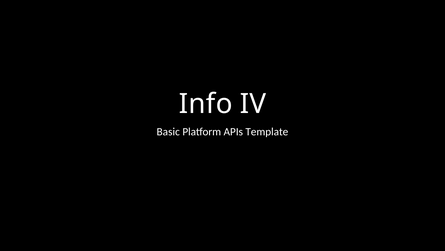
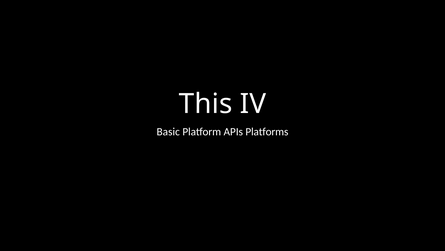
Info: Info -> This
Template: Template -> Platforms
